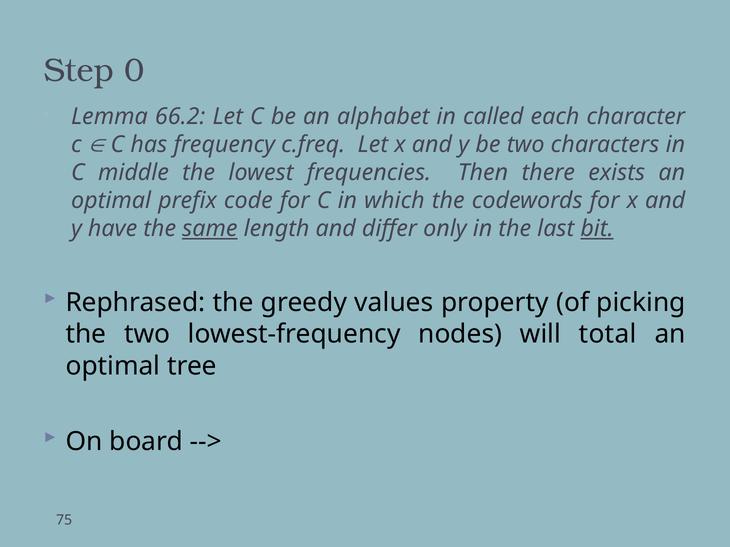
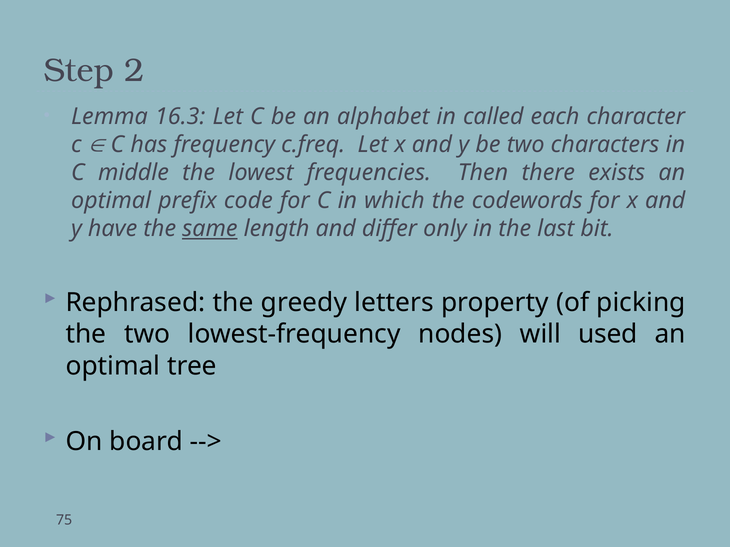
0: 0 -> 2
66.2: 66.2 -> 16.3
bit underline: present -> none
values: values -> letters
total: total -> used
